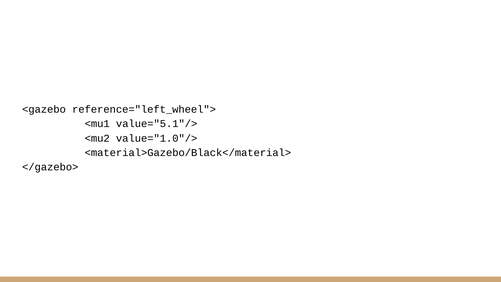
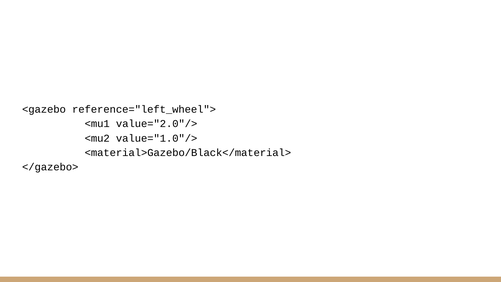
value="5.1"/>: value="5.1"/> -> value="2.0"/>
